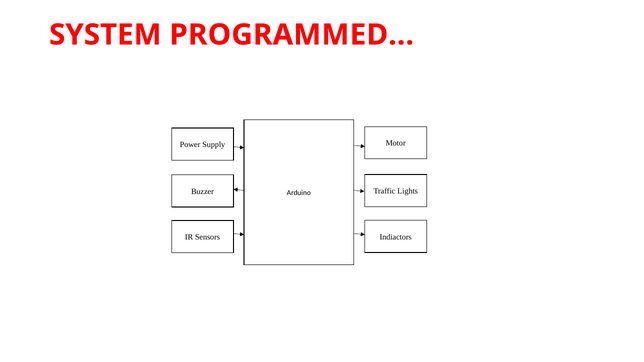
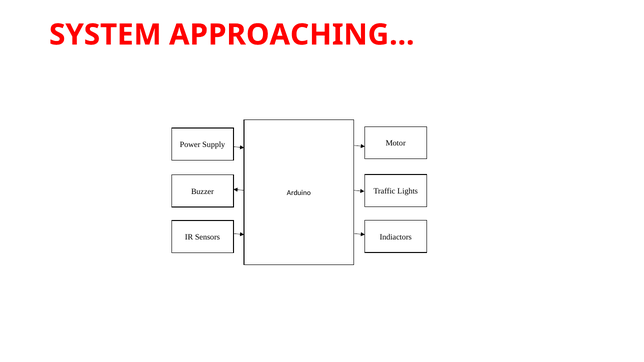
PROGRAMMED: PROGRAMMED -> APPROACHING
